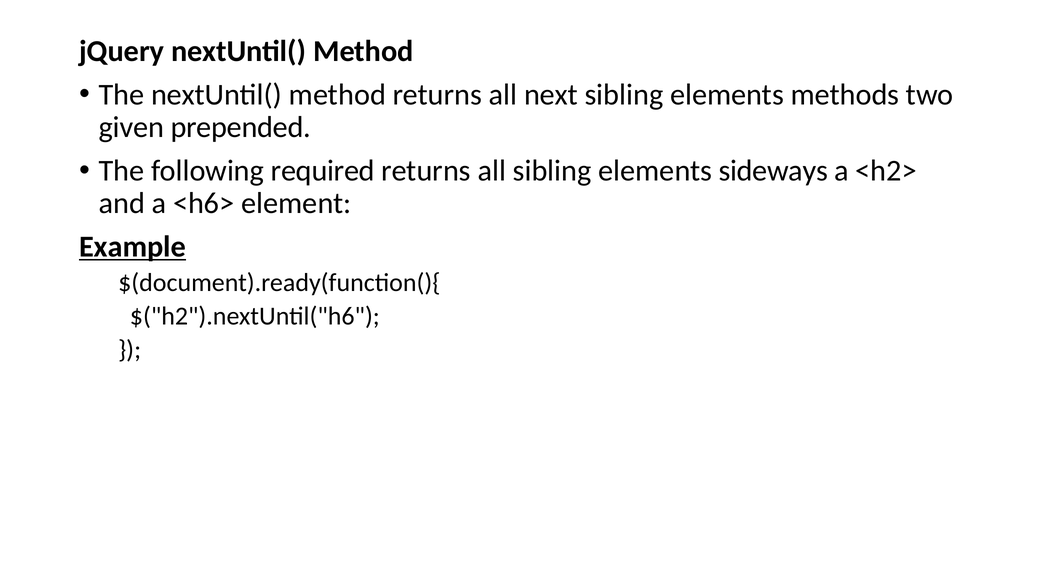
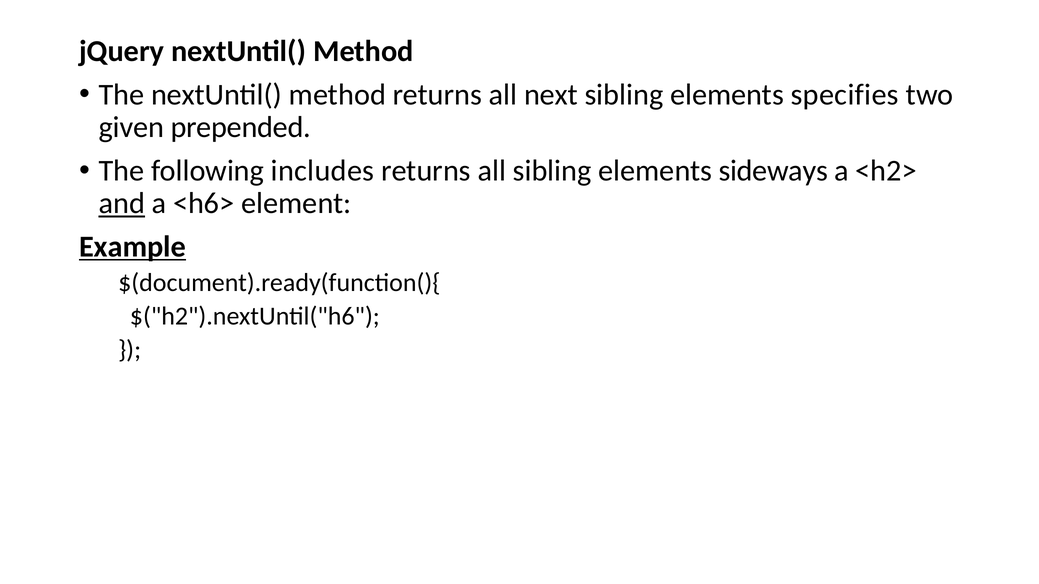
methods: methods -> specifies
required: required -> includes
and underline: none -> present
